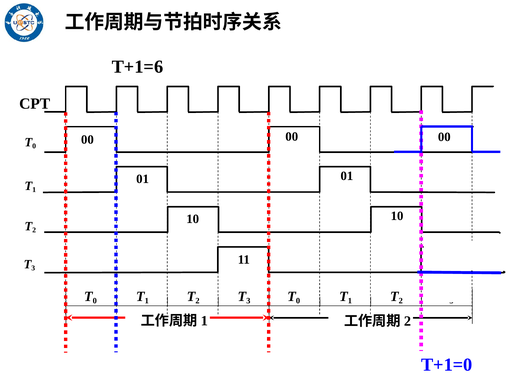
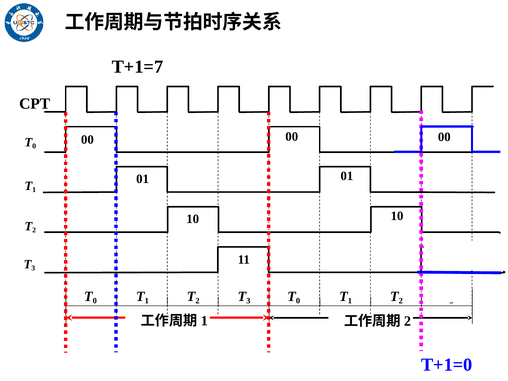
T+1=6: T+1=6 -> T+1=7
